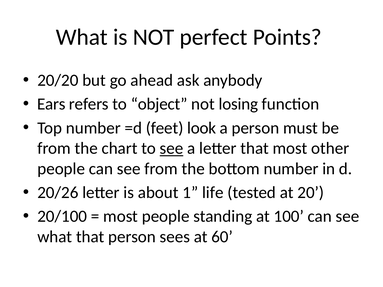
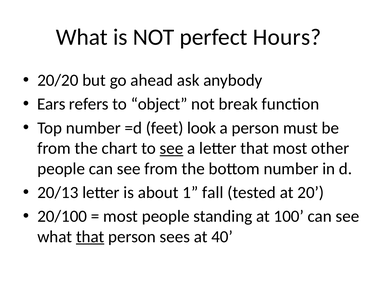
Points: Points -> Hours
losing: losing -> break
20/26: 20/26 -> 20/13
life: life -> fall
that at (90, 237) underline: none -> present
60: 60 -> 40
